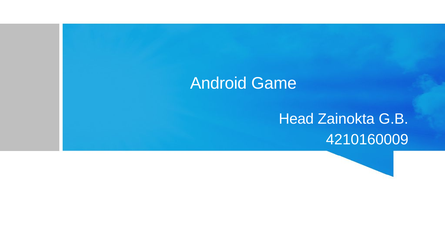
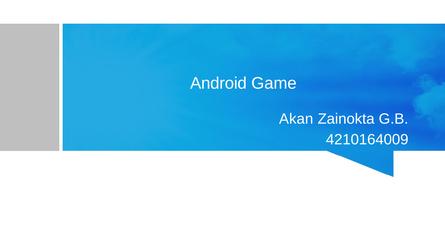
Head: Head -> Akan
4210160009: 4210160009 -> 4210164009
